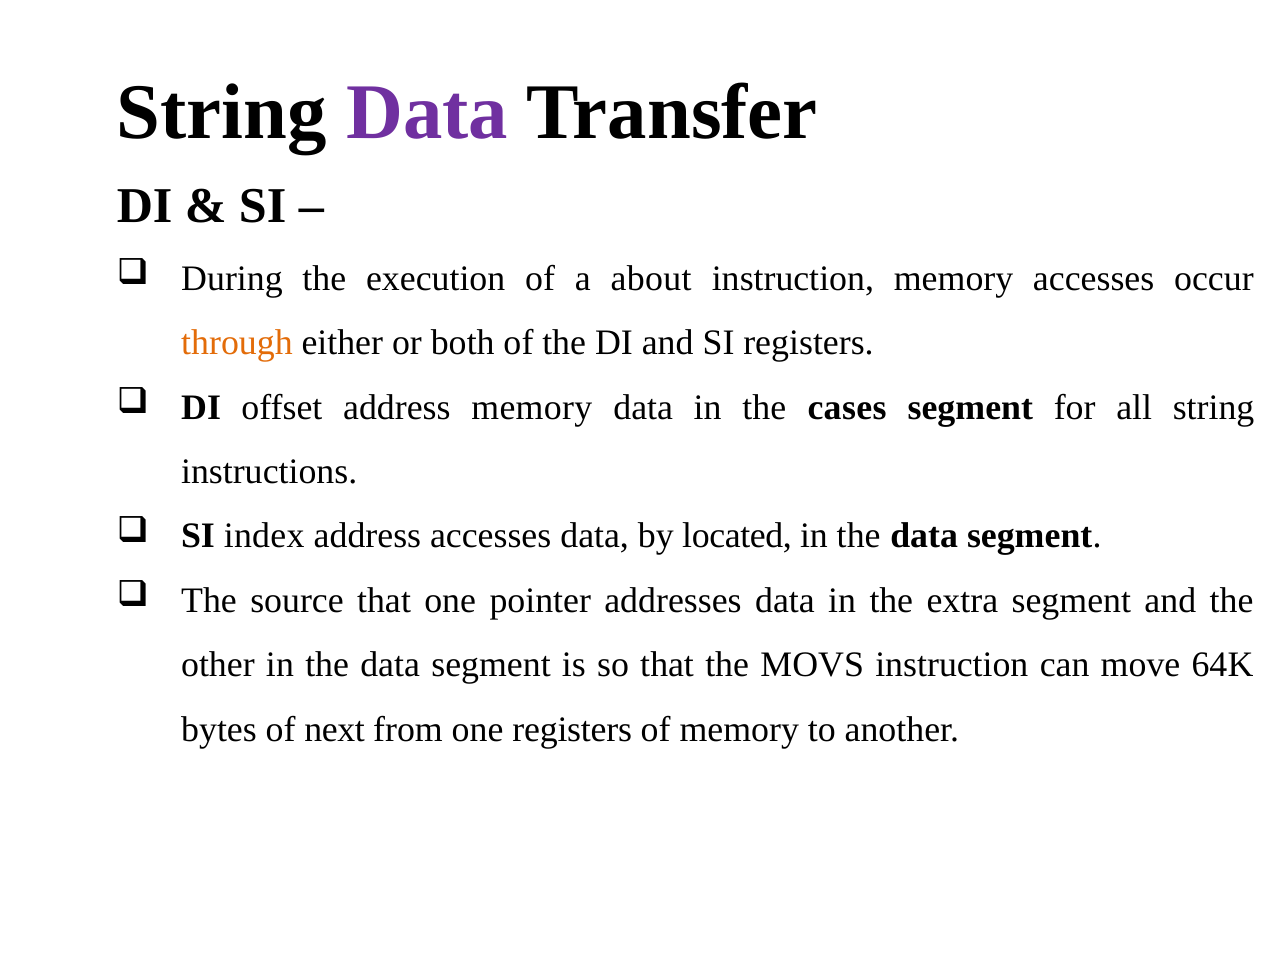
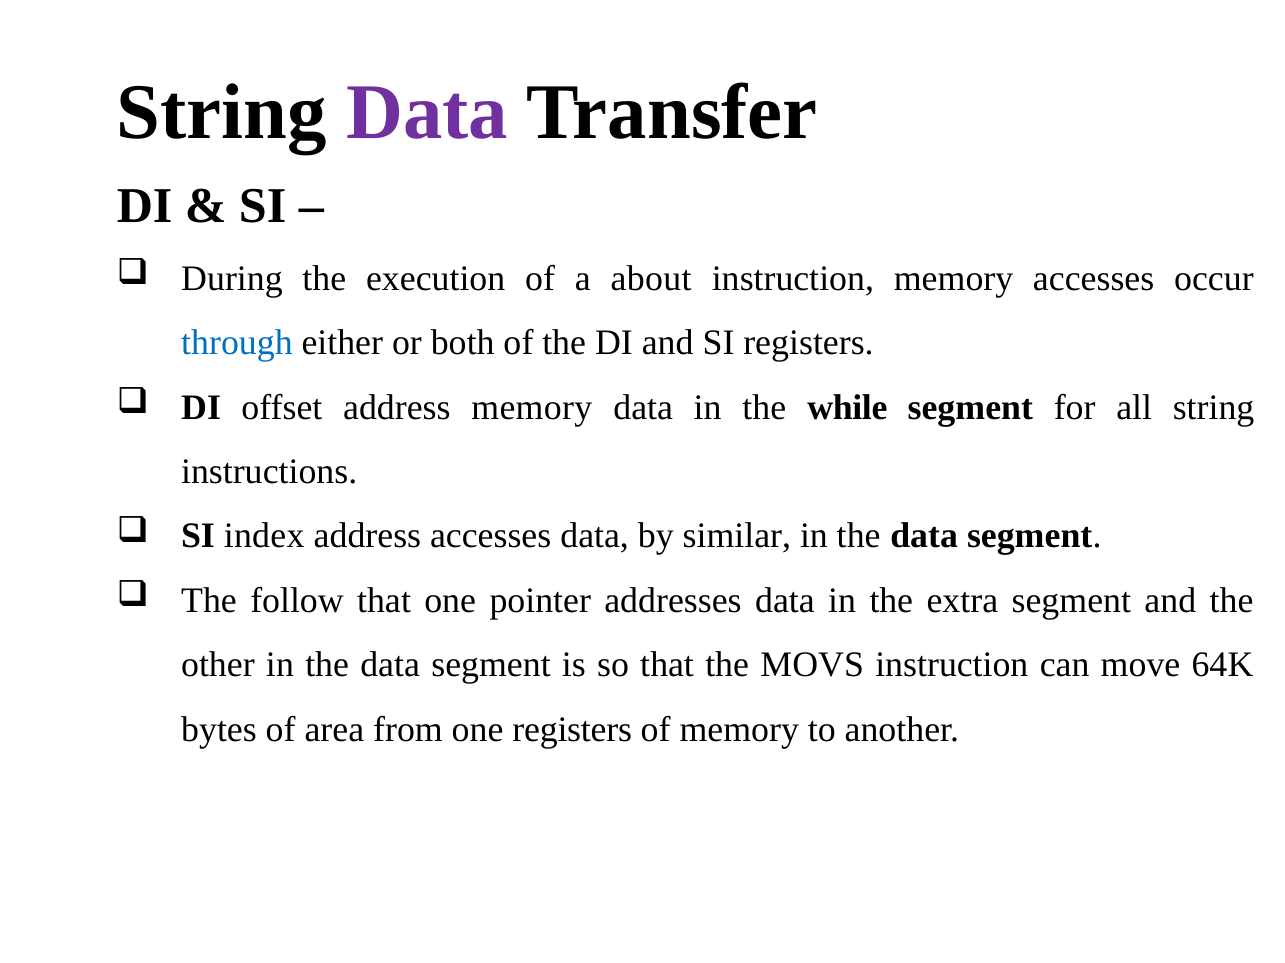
through colour: orange -> blue
cases: cases -> while
located: located -> similar
source: source -> follow
next: next -> area
